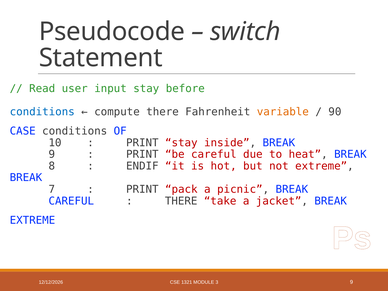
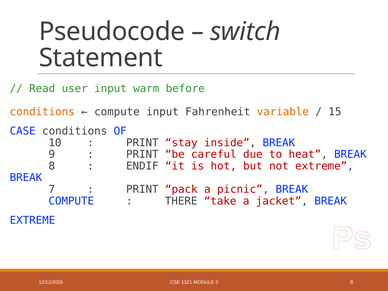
input stay: stay -> warm
conditions at (42, 112) colour: blue -> orange
compute there: there -> input
90: 90 -> 15
CAREFUL at (71, 201): CAREFUL -> COMPUTE
